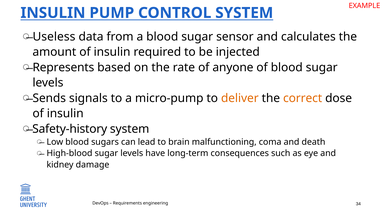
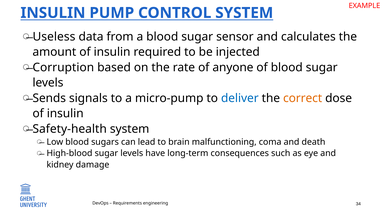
Represents: Represents -> Corruption
deliver colour: orange -> blue
Safety-history: Safety-history -> Safety-health
